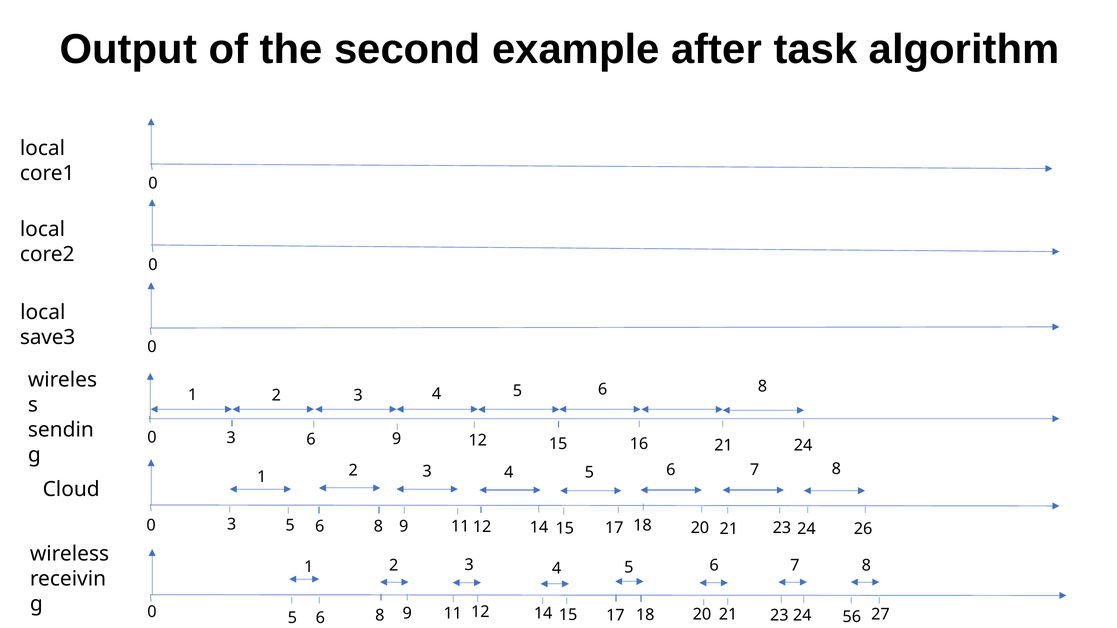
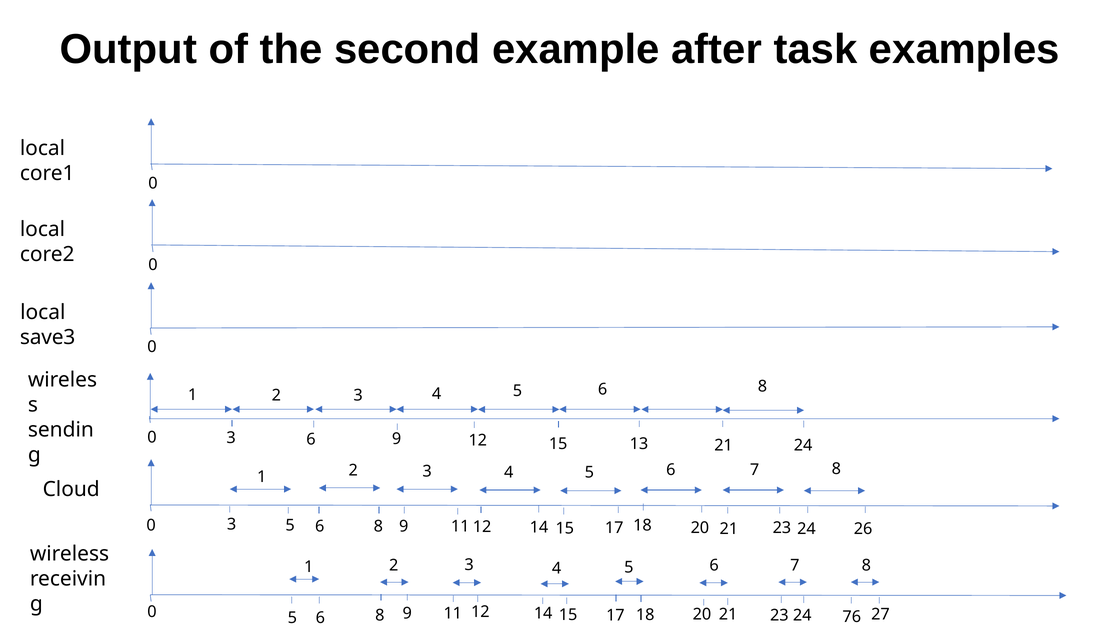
algorithm: algorithm -> examples
16: 16 -> 13
56: 56 -> 76
